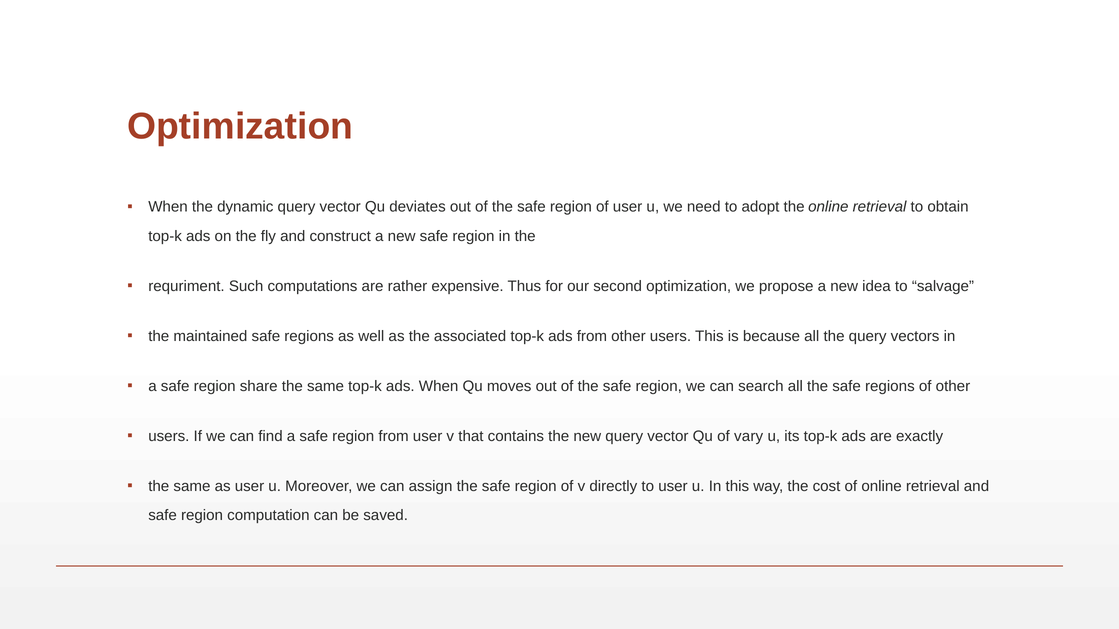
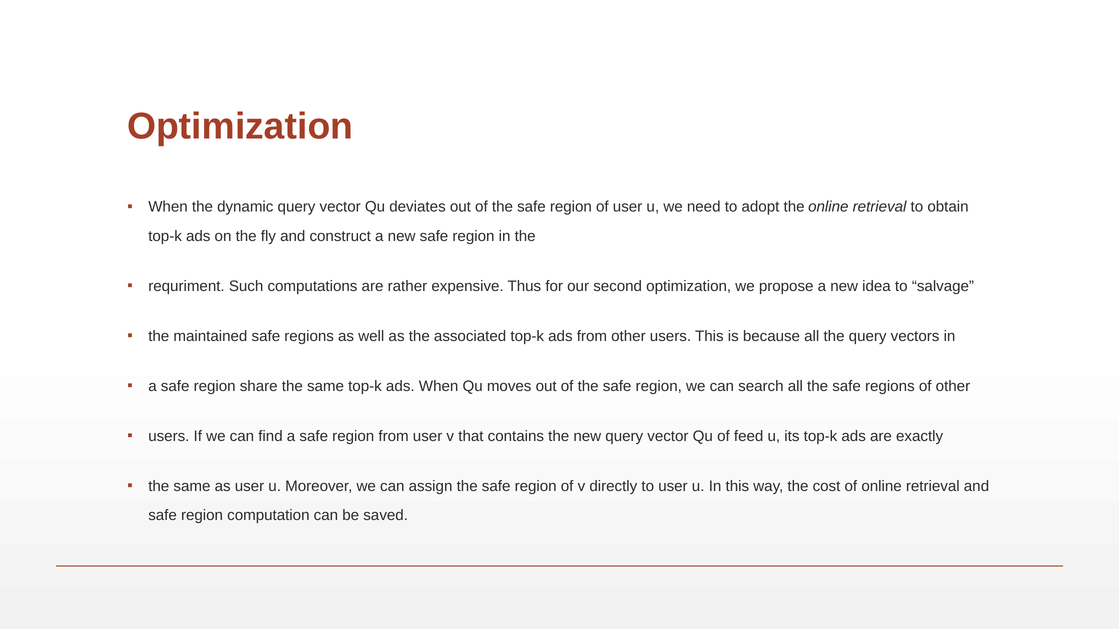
vary: vary -> feed
